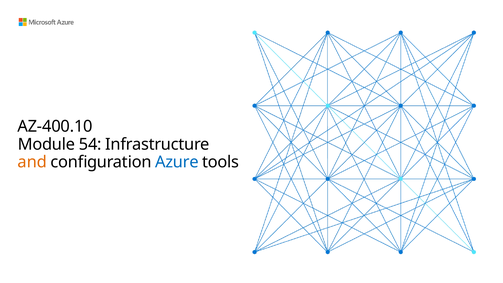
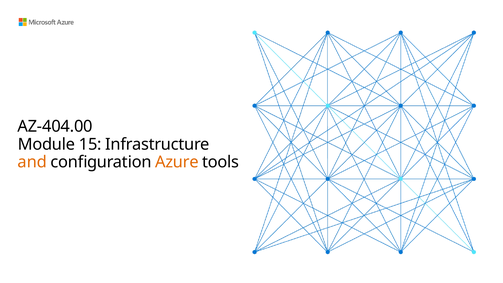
AZ-400.10: AZ-400.10 -> AZ-404.00
54: 54 -> 15
Azure colour: blue -> orange
